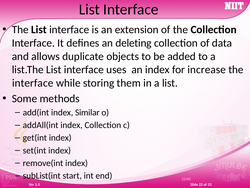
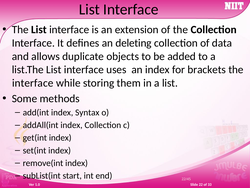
increase: increase -> brackets
Similar: Similar -> Syntax
